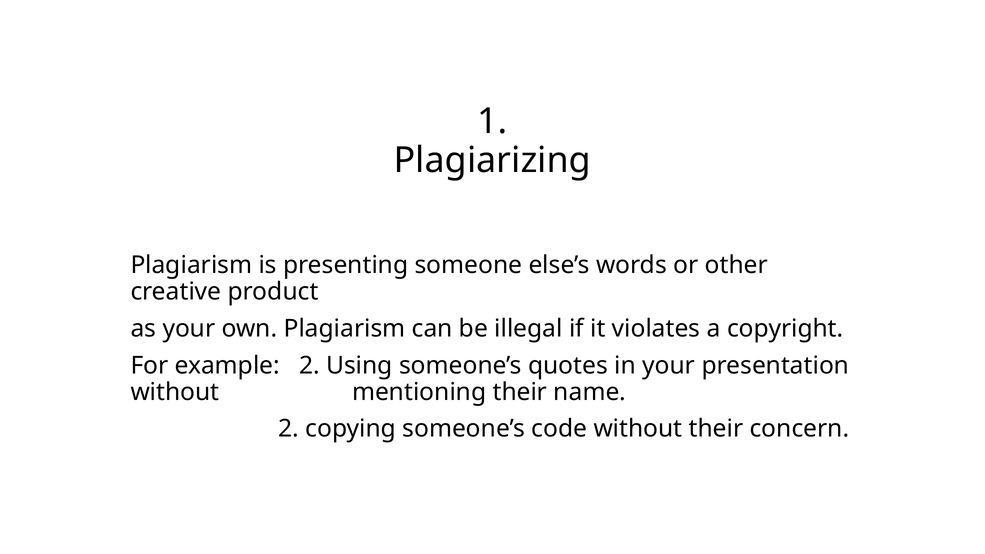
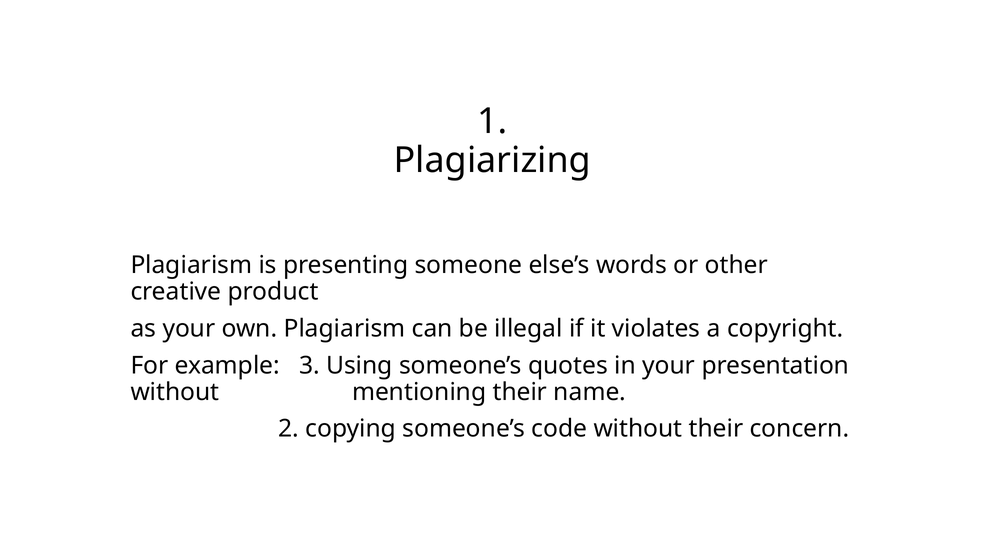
example 2: 2 -> 3
